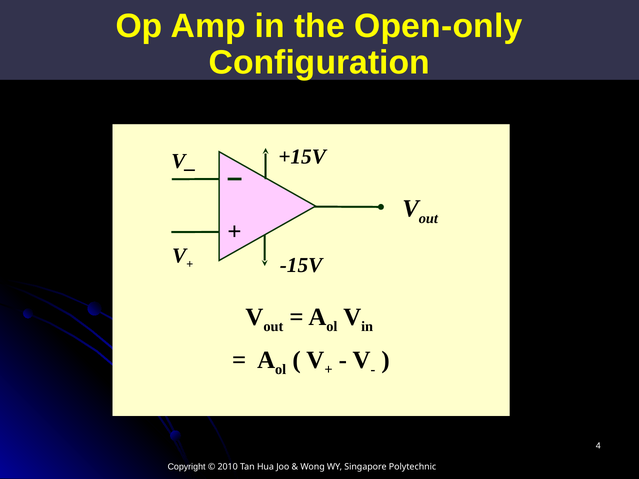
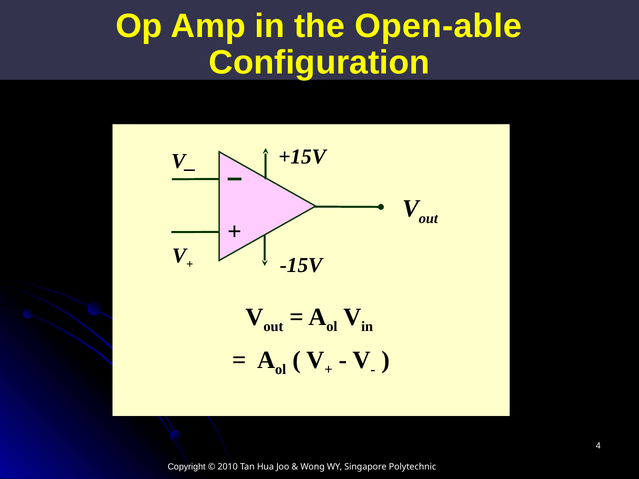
Open-only: Open-only -> Open-able
